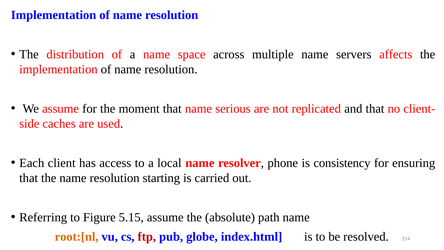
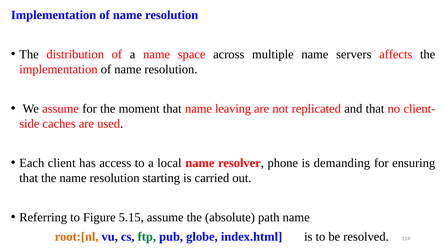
serious: serious -> leaving
consistency: consistency -> demanding
ftp colour: red -> green
